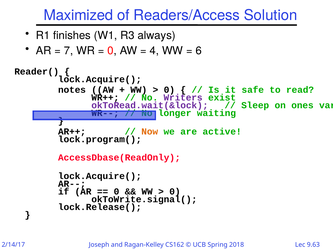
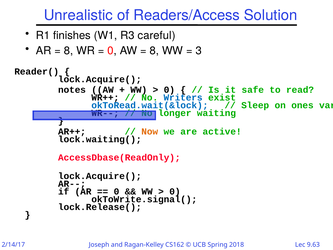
Maximized: Maximized -> Unrealistic
always: always -> careful
7 at (69, 51): 7 -> 8
4 at (154, 51): 4 -> 8
6: 6 -> 3
Writers colour: purple -> blue
okToRead.wait(&lock colour: purple -> blue
lock.program(: lock.program( -> lock.waiting(
